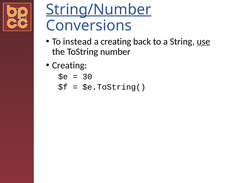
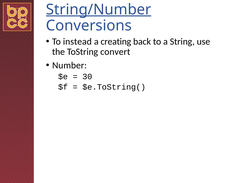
use underline: present -> none
number: number -> convert
Creating at (70, 65): Creating -> Number
